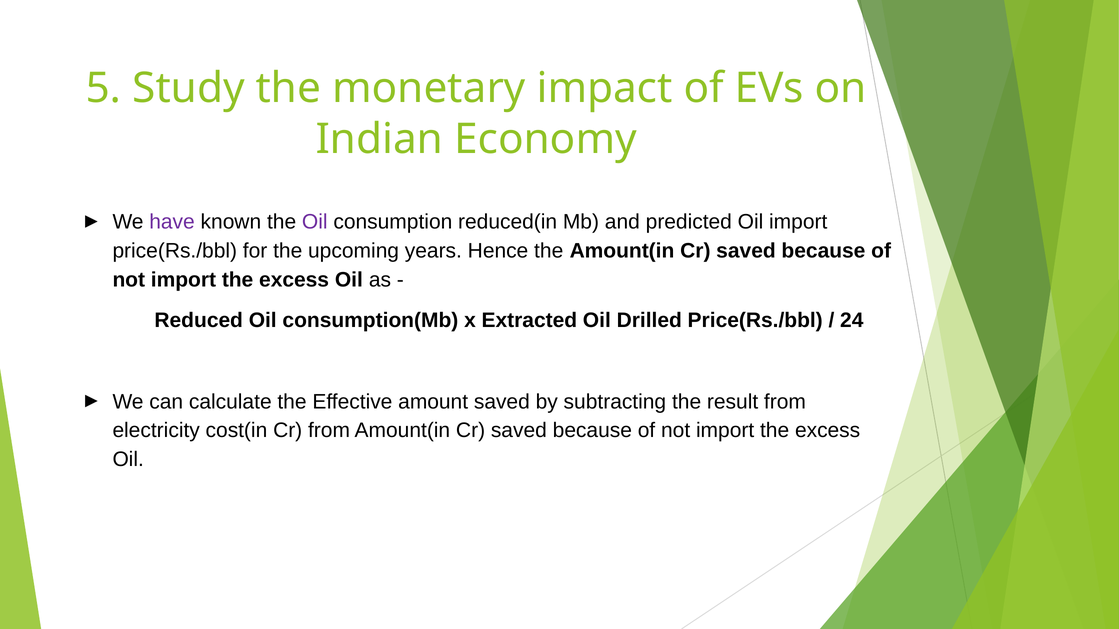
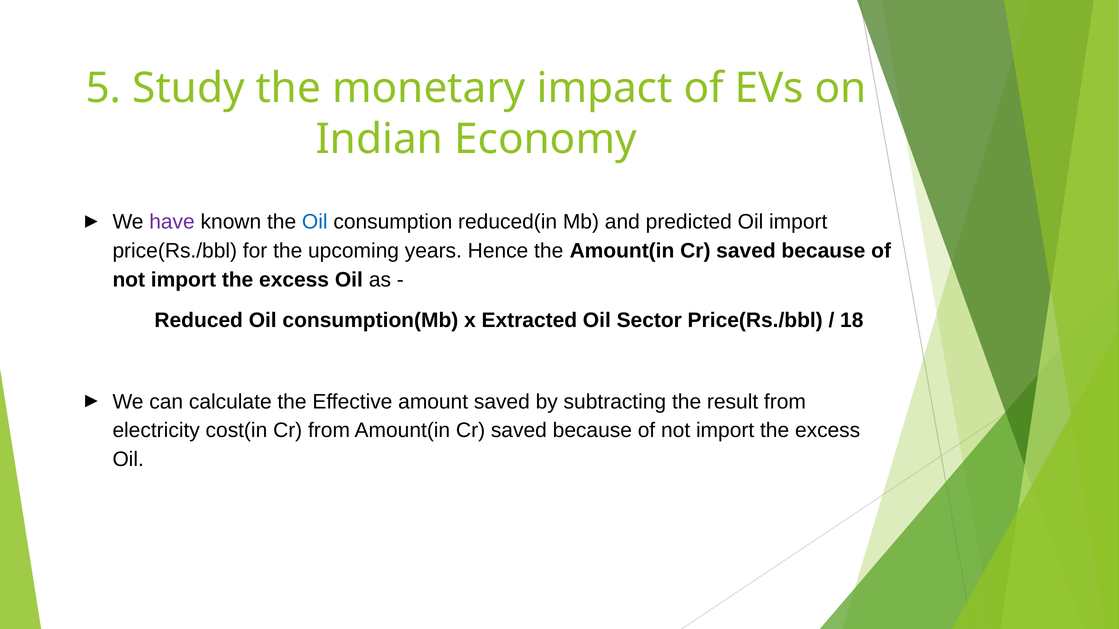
Oil at (315, 222) colour: purple -> blue
Drilled: Drilled -> Sector
24: 24 -> 18
